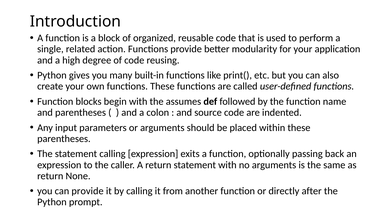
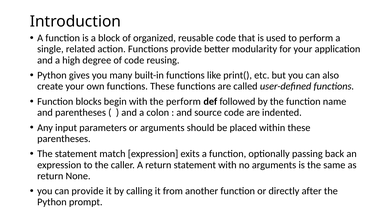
the assumes: assumes -> perform
statement calling: calling -> match
